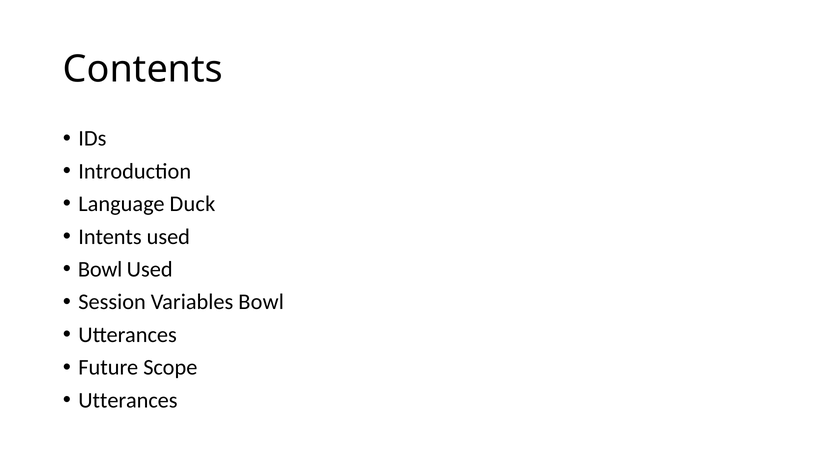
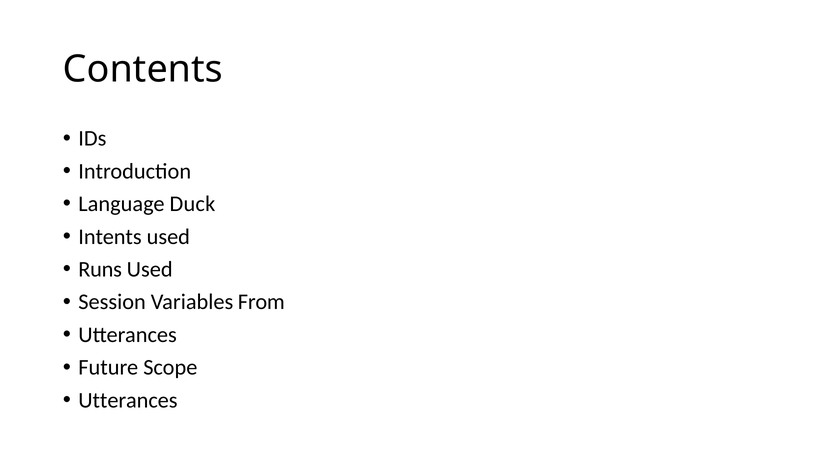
Bowl at (100, 269): Bowl -> Runs
Variables Bowl: Bowl -> From
